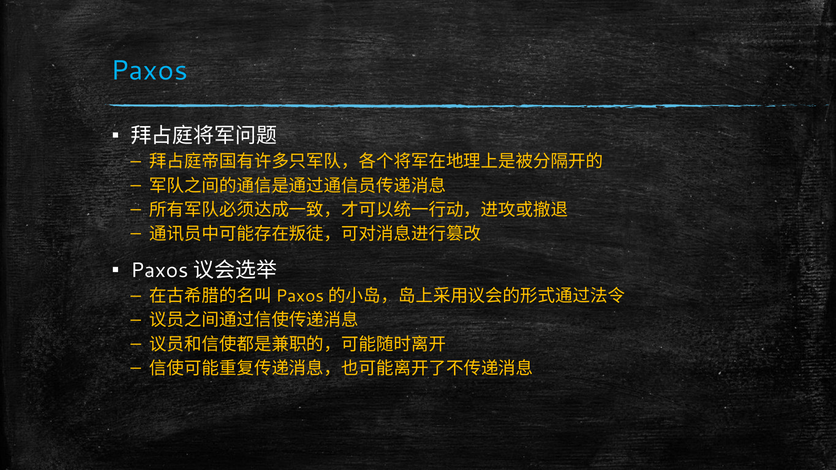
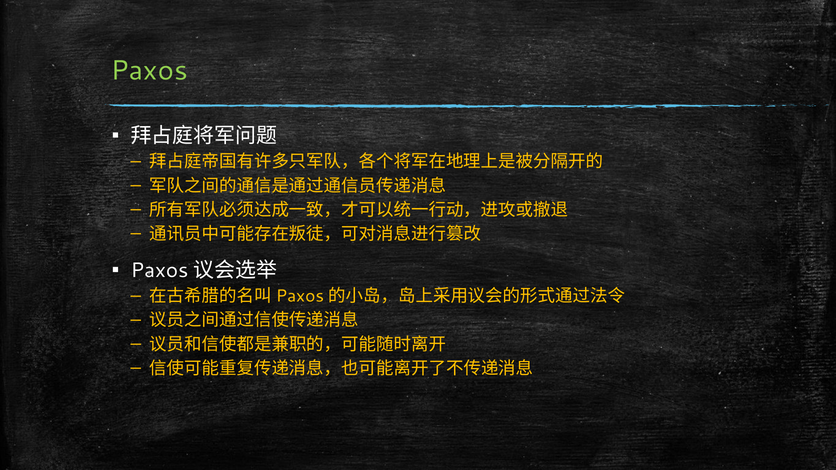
Paxos colour: light blue -> light green
